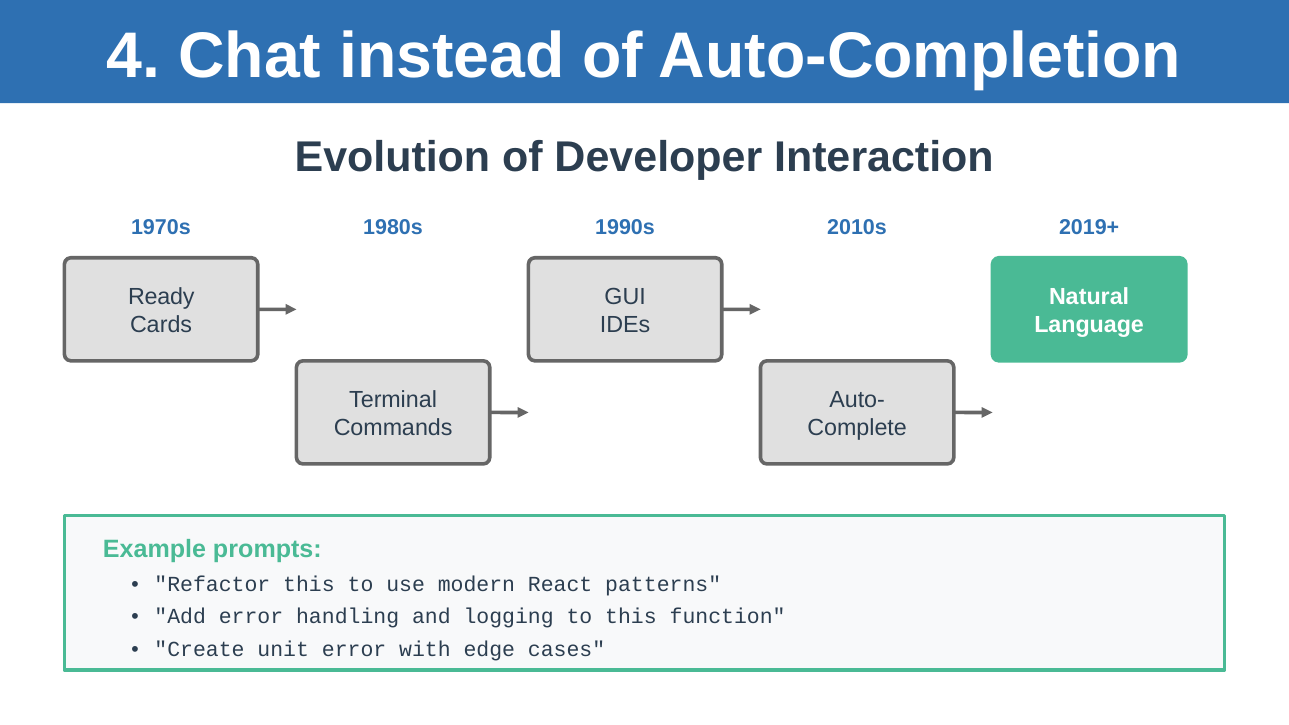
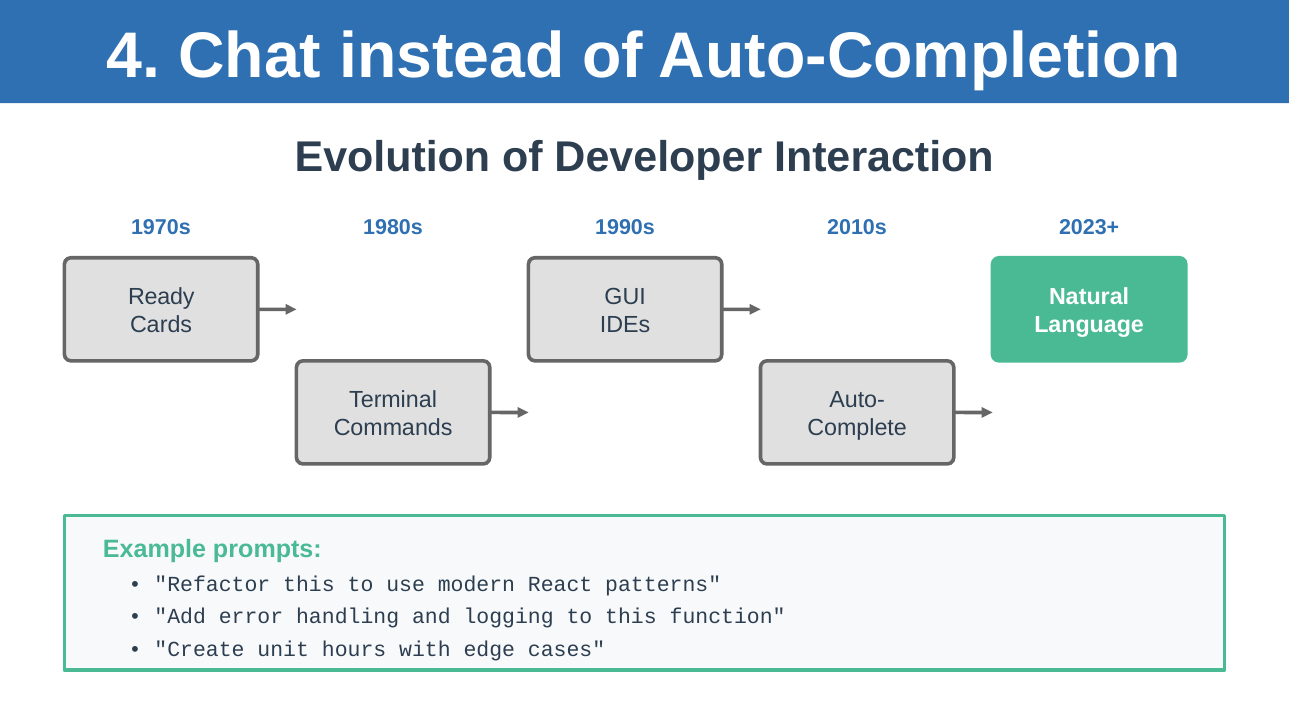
2019+: 2019+ -> 2023+
unit error: error -> hours
